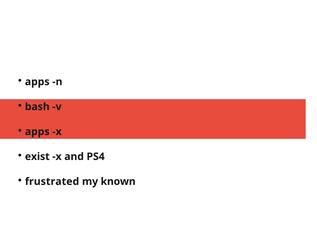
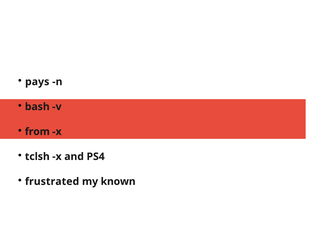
apps at (37, 82): apps -> pays
apps at (37, 131): apps -> from
exist: exist -> tclsh
